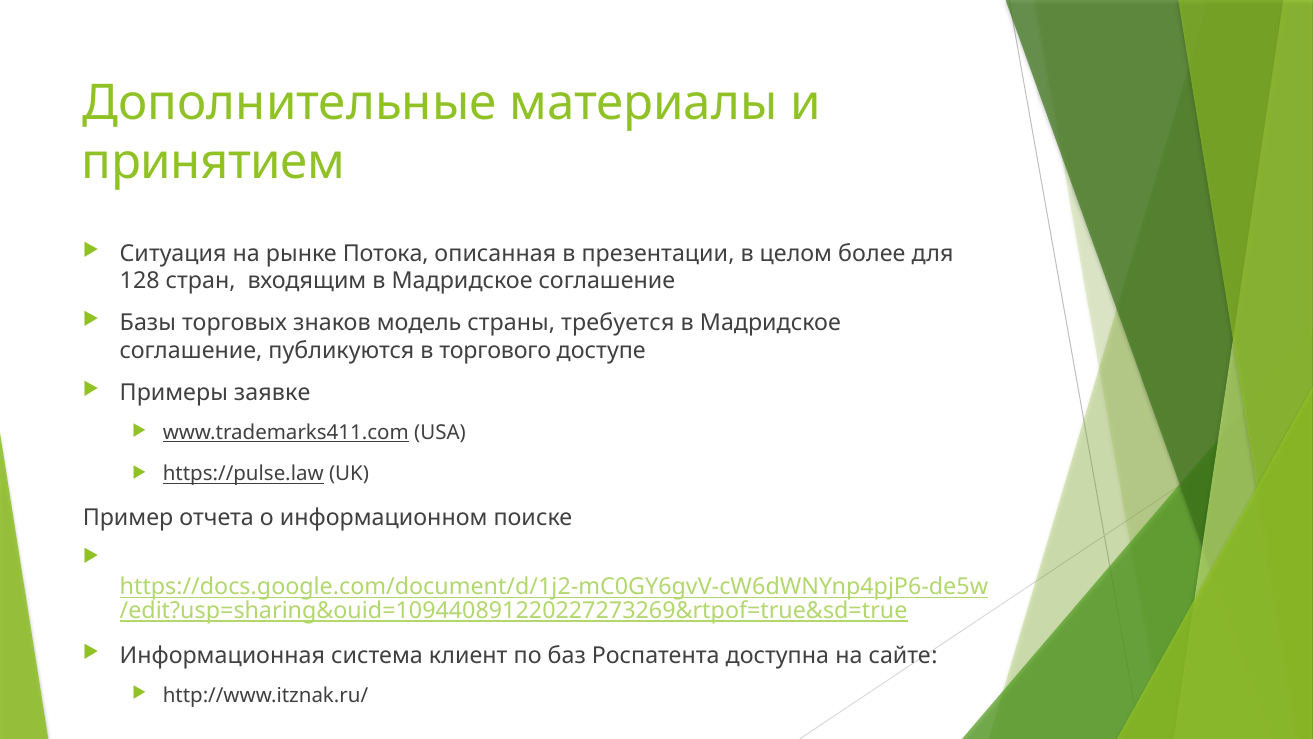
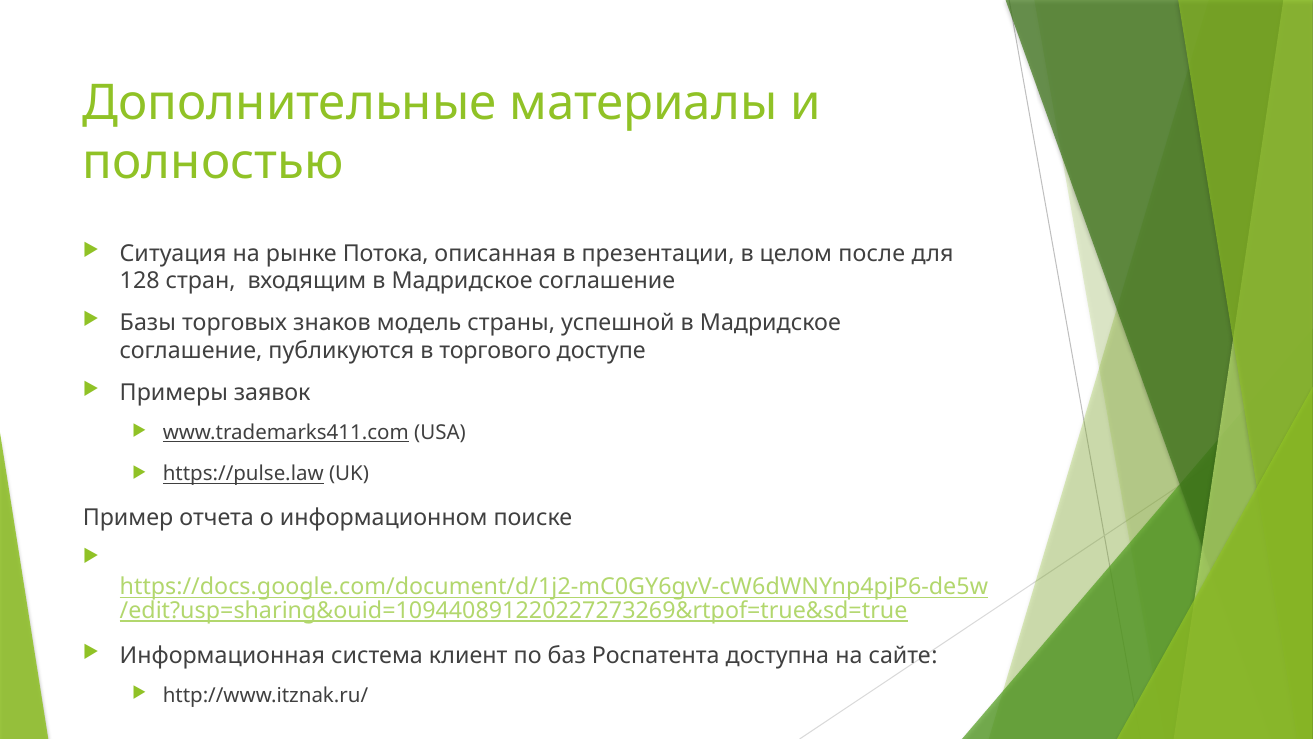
принятием: принятием -> полностью
более: более -> после
требуется: требуется -> успешной
заявке: заявке -> заявок
